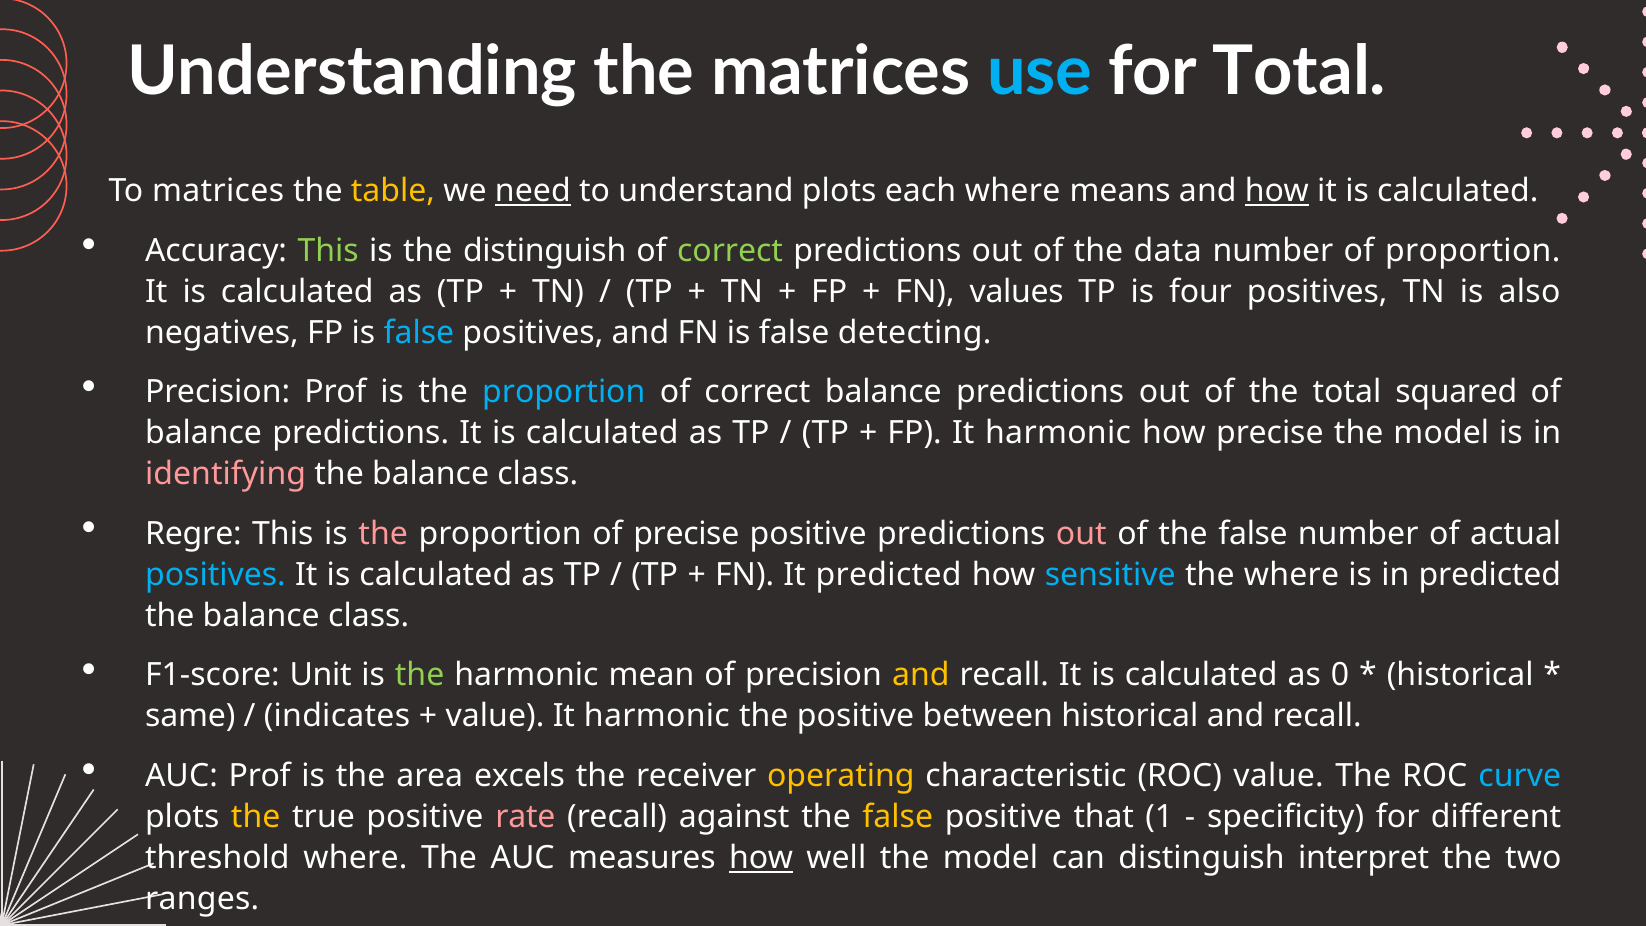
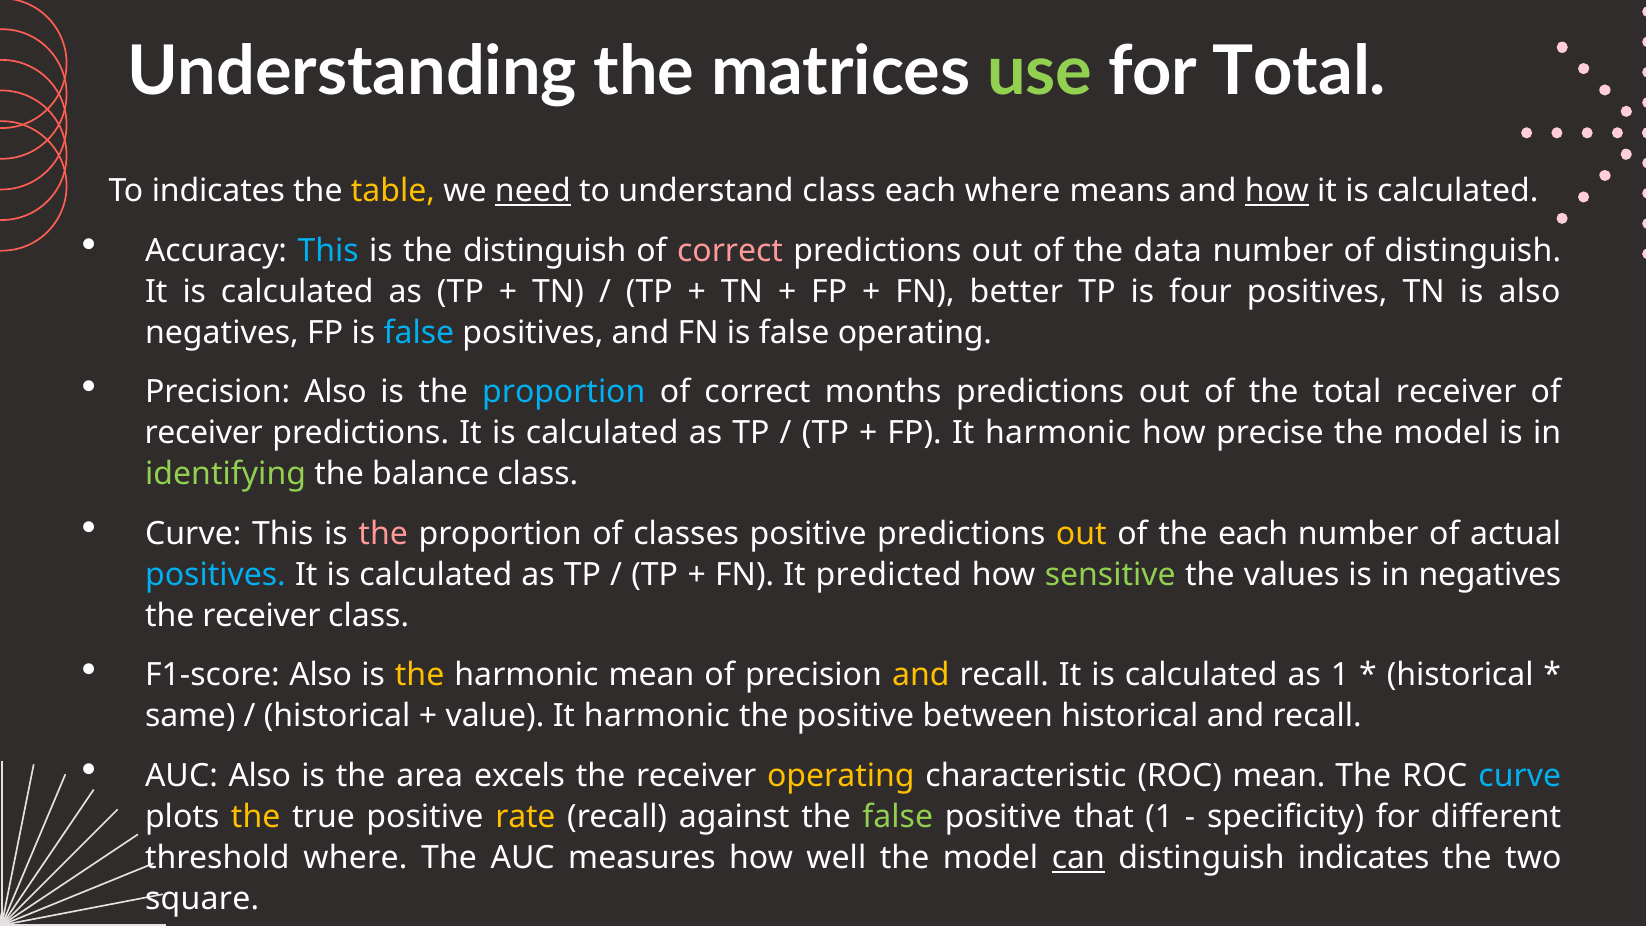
use colour: light blue -> light green
To matrices: matrices -> indicates
understand plots: plots -> class
This at (328, 251) colour: light green -> light blue
correct at (730, 251) colour: light green -> pink
of proportion: proportion -> distinguish
values: values -> better
false detecting: detecting -> operating
Precision Prof: Prof -> Also
correct balance: balance -> months
total squared: squared -> receiver
balance at (204, 433): balance -> receiver
identifying colour: pink -> light green
Regre at (193, 534): Regre -> Curve
of precise: precise -> classes
out at (1081, 534) colour: pink -> yellow
of the false: false -> each
sensitive colour: light blue -> light green
the where: where -> values
in predicted: predicted -> negatives
balance at (261, 616): balance -> receiver
F1-score Unit: Unit -> Also
the at (420, 675) colour: light green -> yellow
as 0: 0 -> 1
indicates at (337, 716): indicates -> historical
AUC Prof: Prof -> Also
ROC value: value -> mean
rate colour: pink -> yellow
false at (898, 817) colour: yellow -> light green
how at (761, 858) underline: present -> none
can underline: none -> present
distinguish interpret: interpret -> indicates
ranges: ranges -> square
